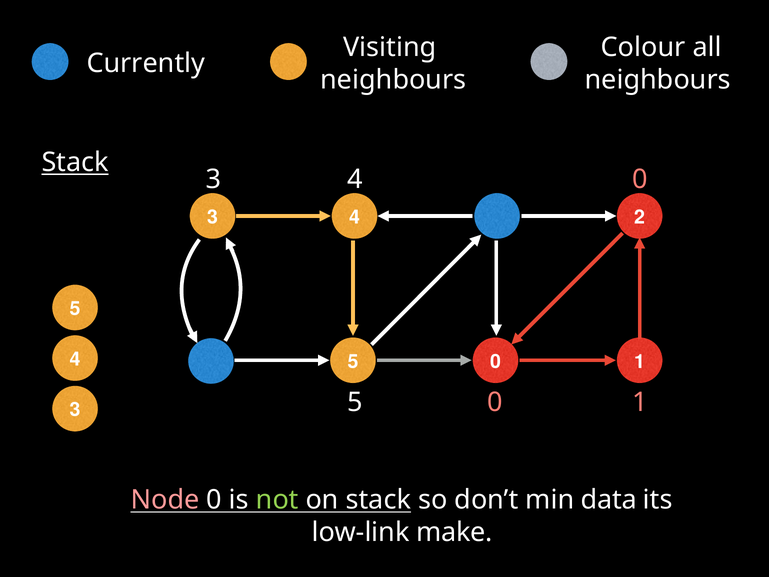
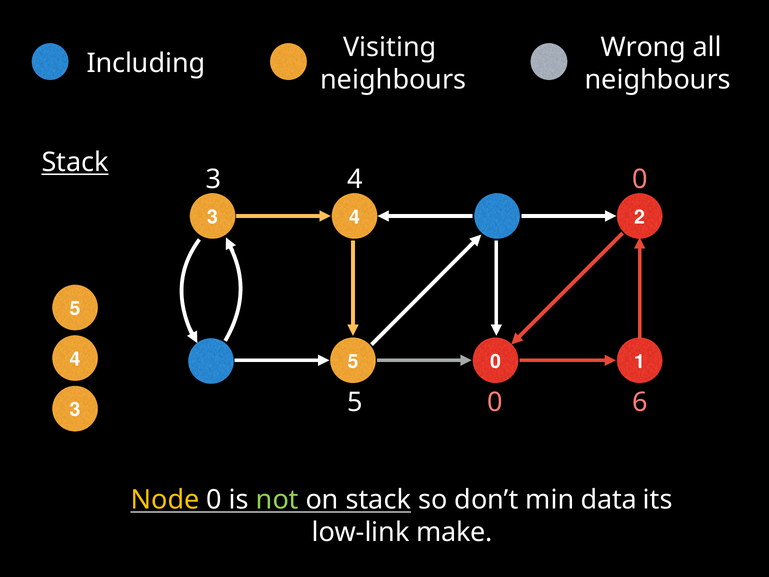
Colour: Colour -> Wrong
Currently: Currently -> Including
0 1: 1 -> 6
Node colour: pink -> yellow
